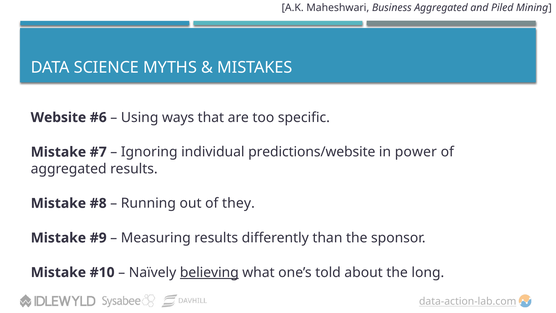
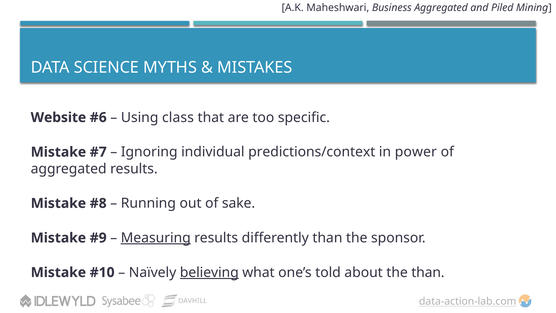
ways: ways -> class
predictions/website: predictions/website -> predictions/context
they: they -> sake
Measuring underline: none -> present
the long: long -> than
